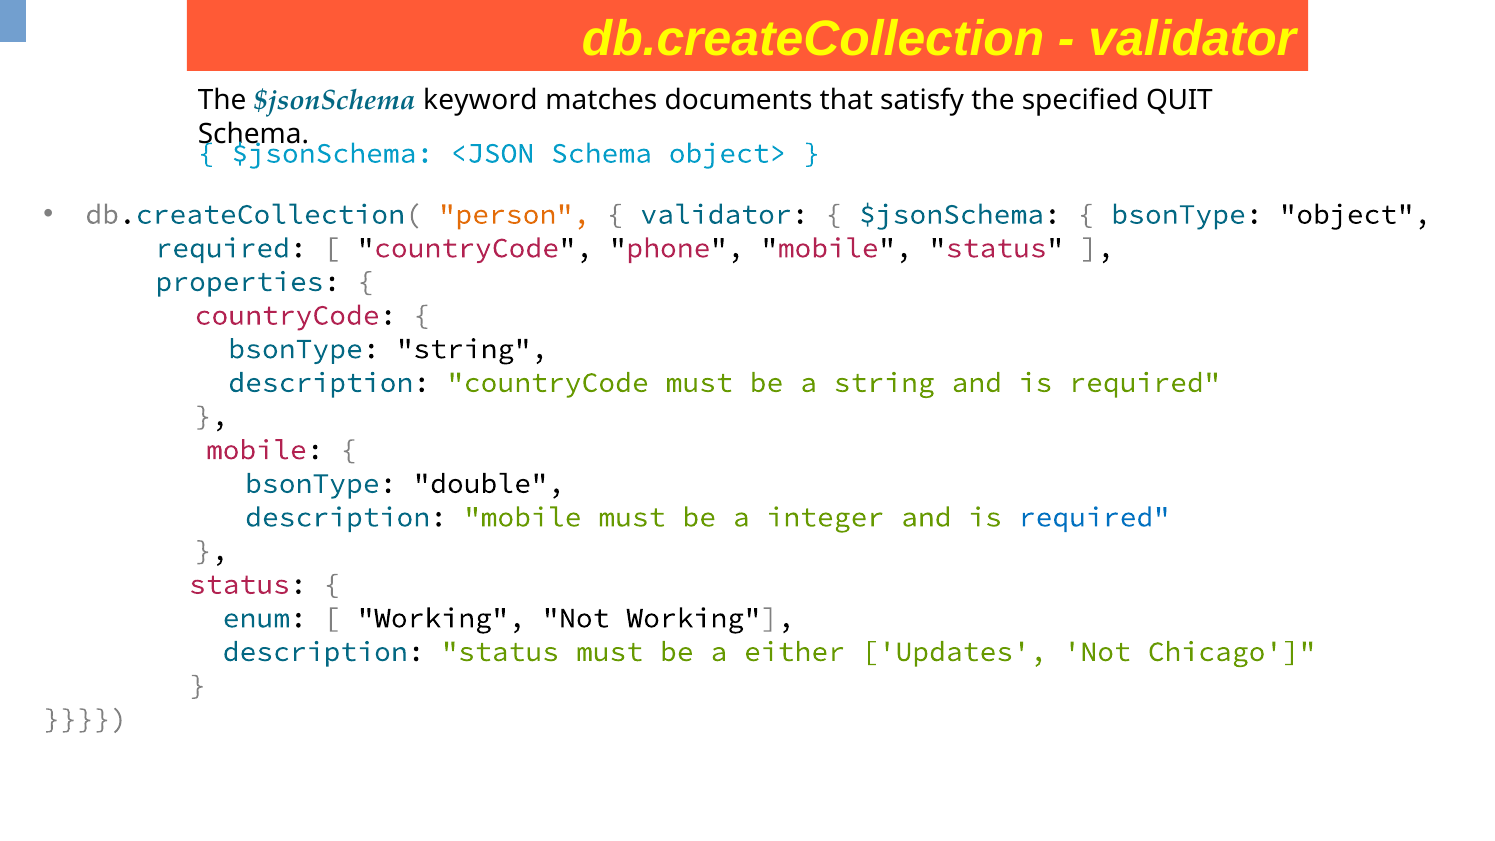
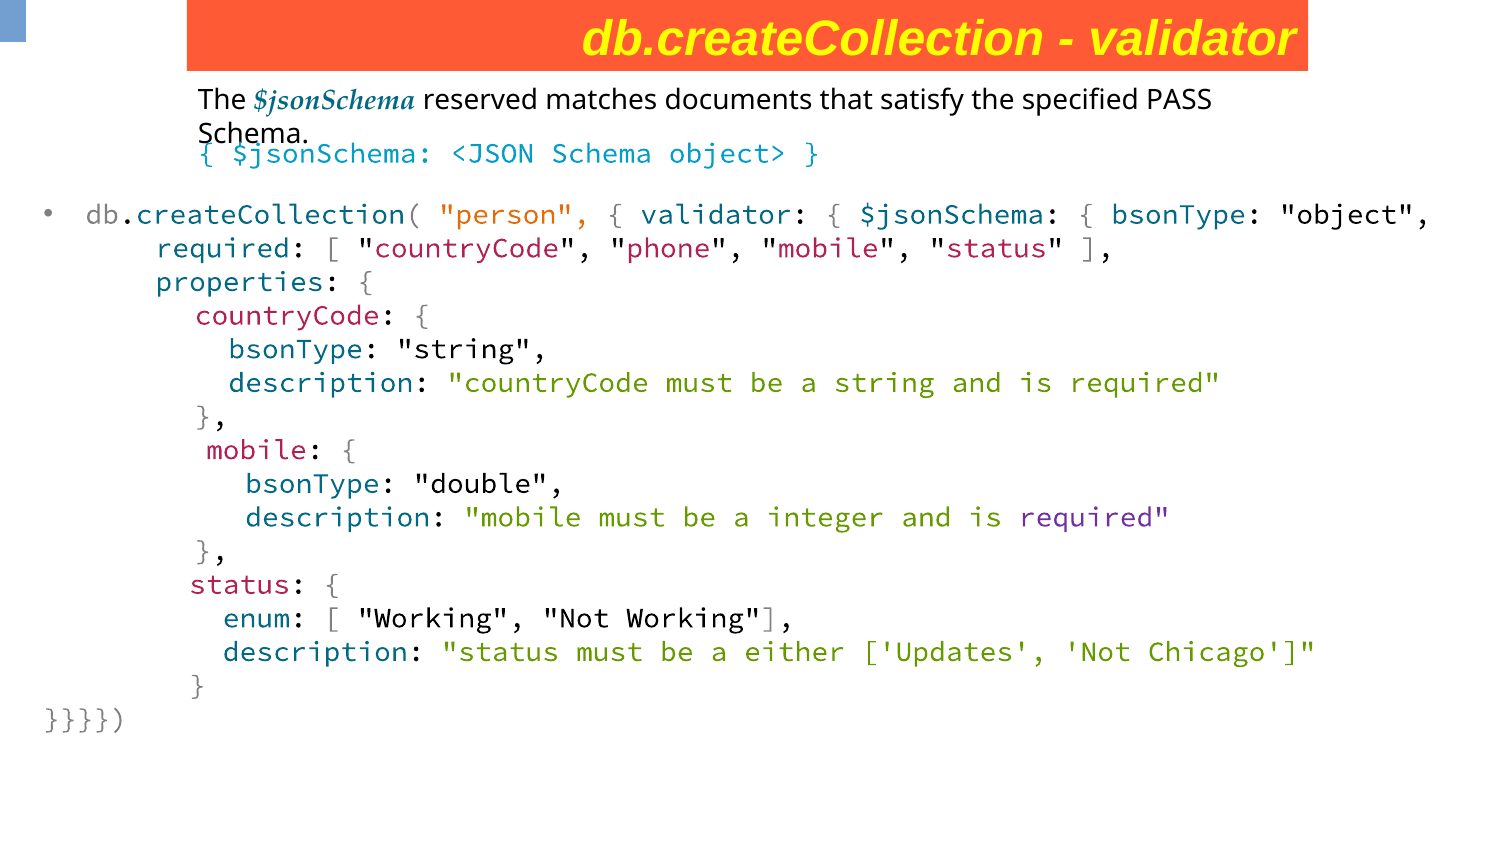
keyword: keyword -> reserved
QUIT: QUIT -> PASS
required at (1094, 517) colour: blue -> purple
